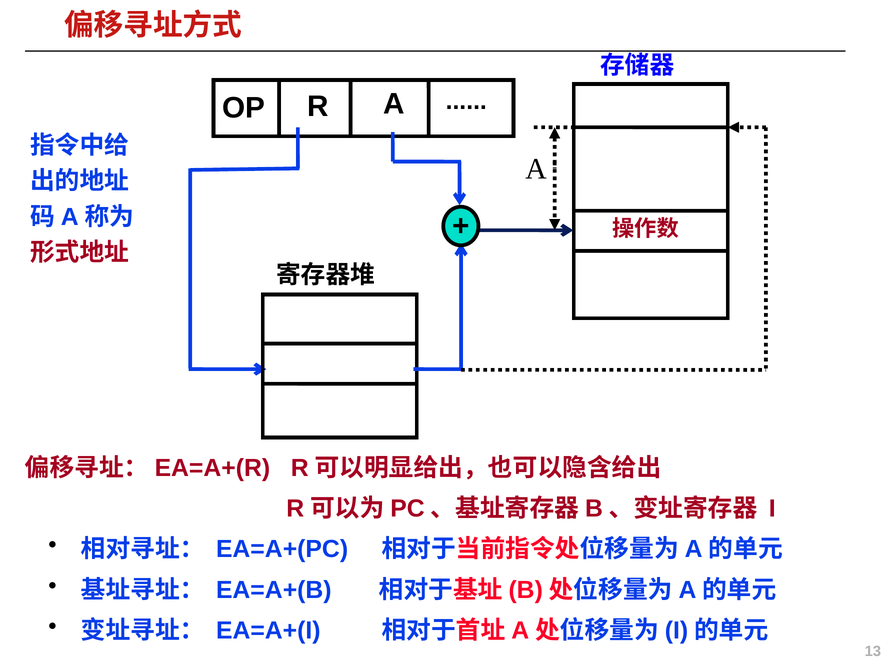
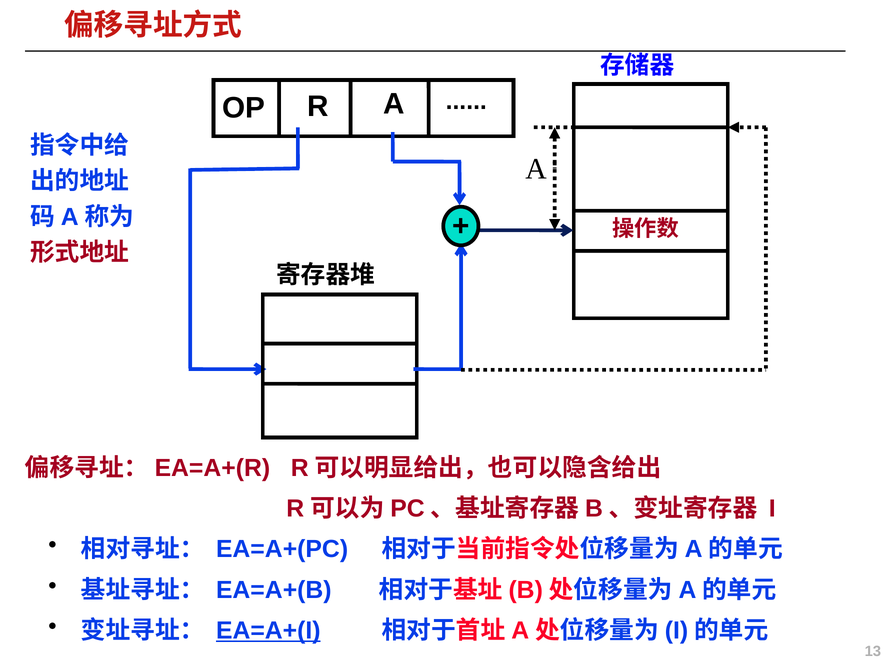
EA=A+(I underline: none -> present
